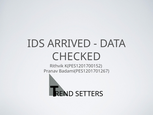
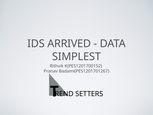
CHECKED: CHECKED -> SIMPLEST
